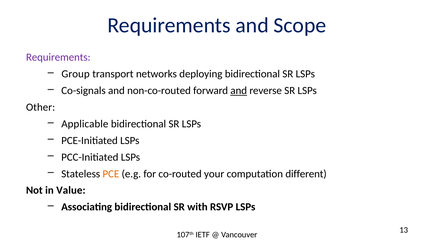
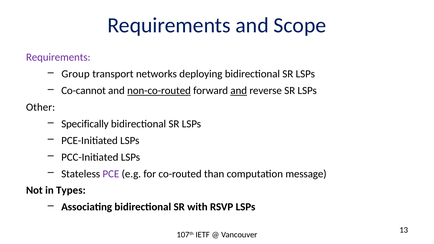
Co-signals: Co-signals -> Co-cannot
non-co-routed underline: none -> present
Applicable: Applicable -> Specifically
PCE colour: orange -> purple
your: your -> than
different: different -> message
Value: Value -> Types
